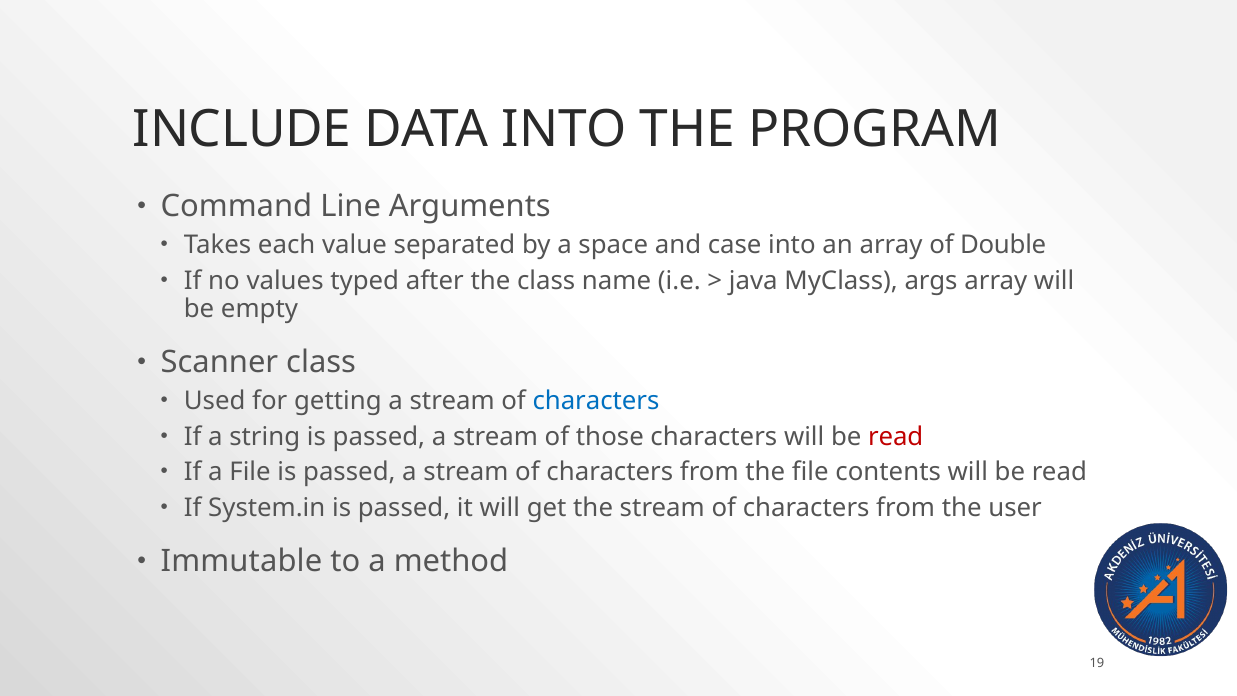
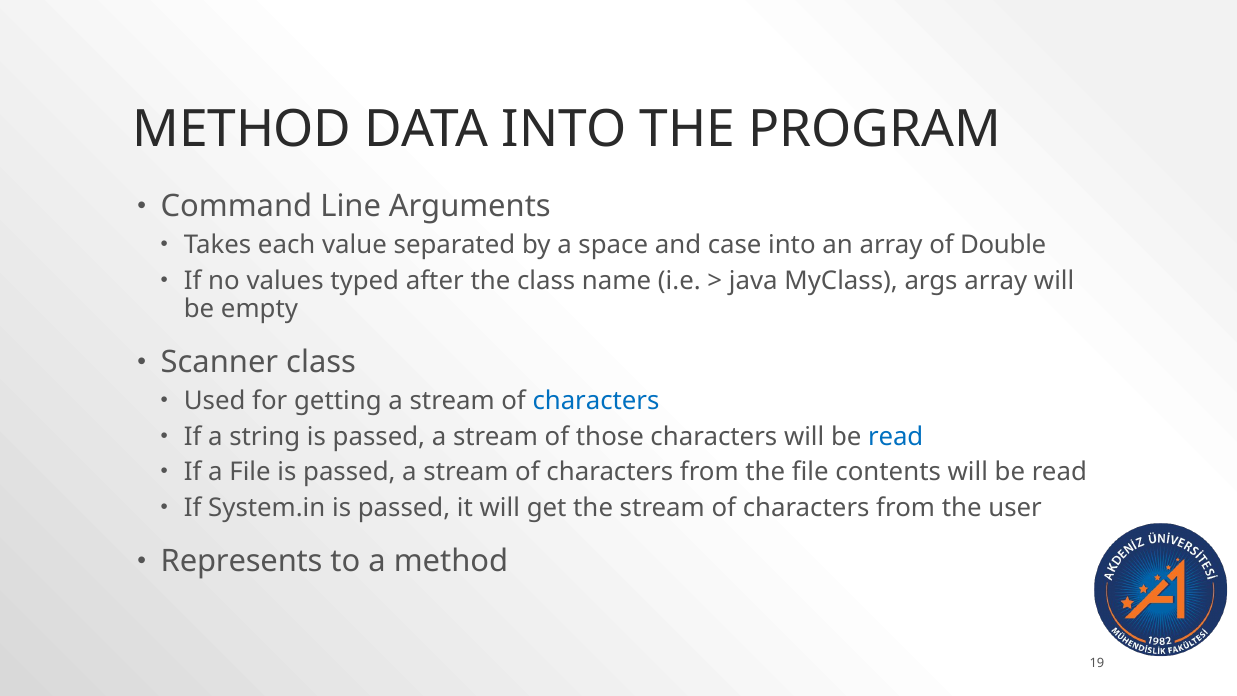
INCLUDE at (242, 130): INCLUDE -> METHOD
read at (896, 437) colour: red -> blue
Immutable: Immutable -> Represents
